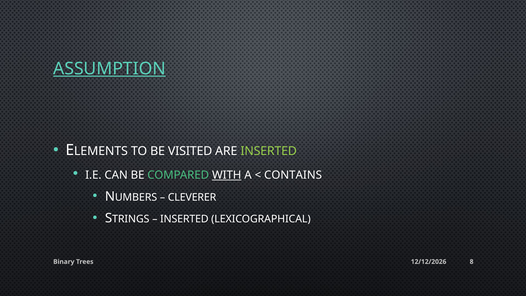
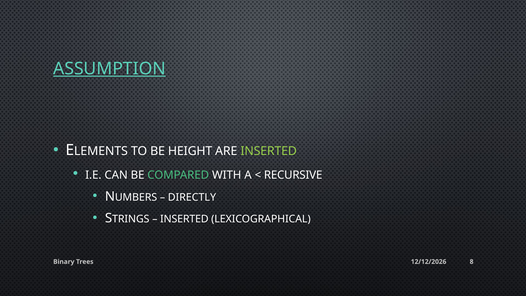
VISITED: VISITED -> HEIGHT
WITH underline: present -> none
CONTAINS: CONTAINS -> RECURSIVE
CLEVERER: CLEVERER -> DIRECTLY
